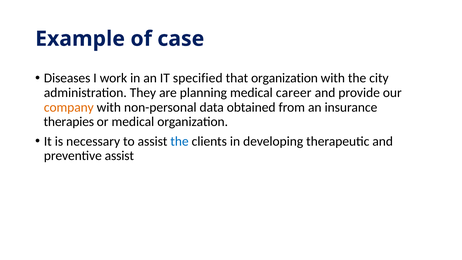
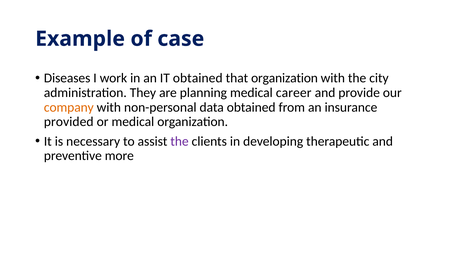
IT specified: specified -> obtained
therapies: therapies -> provided
the at (180, 141) colour: blue -> purple
preventive assist: assist -> more
